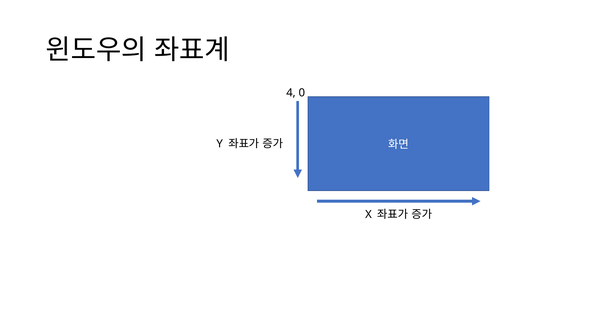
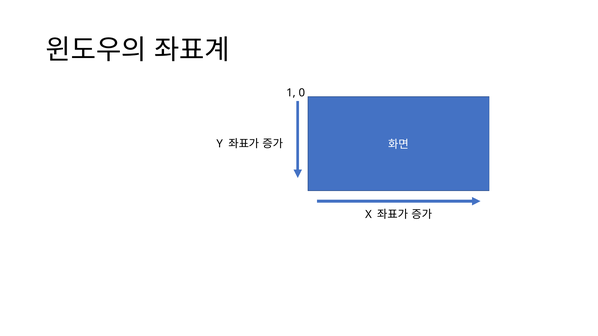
4: 4 -> 1
